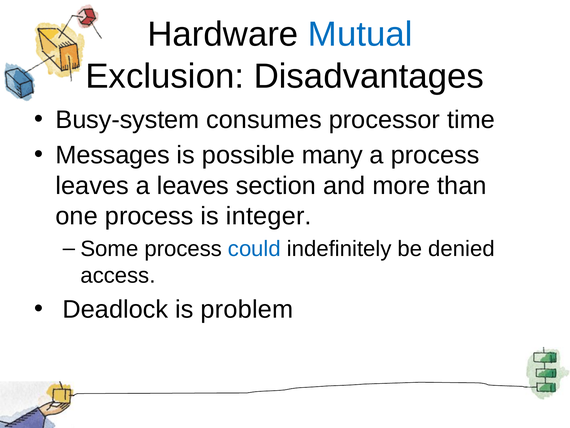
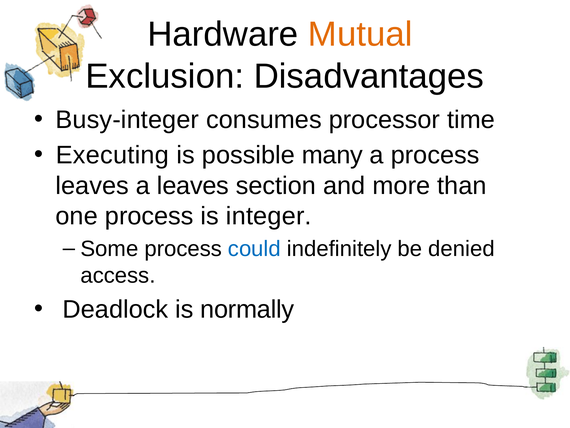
Mutual colour: blue -> orange
Busy-system: Busy-system -> Busy-integer
Messages: Messages -> Executing
problem: problem -> normally
